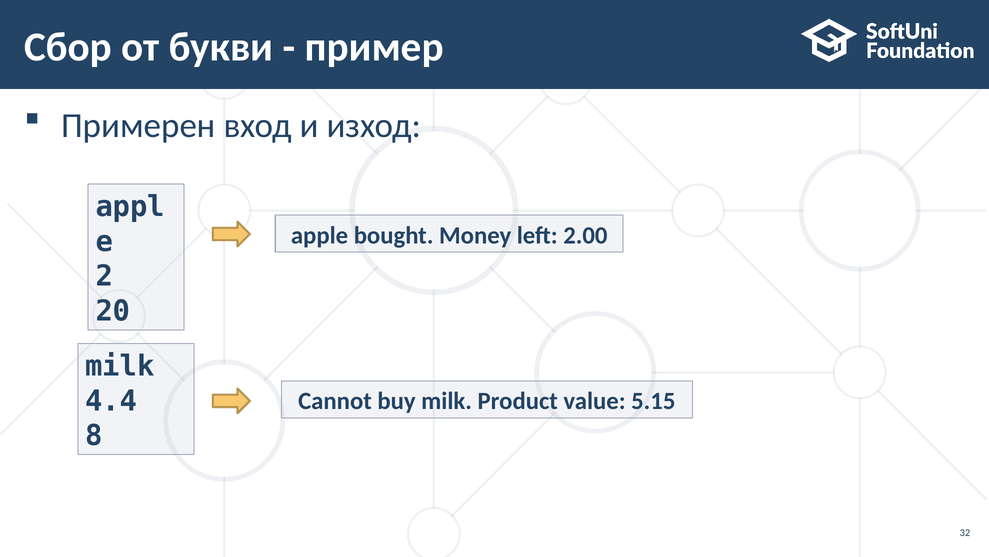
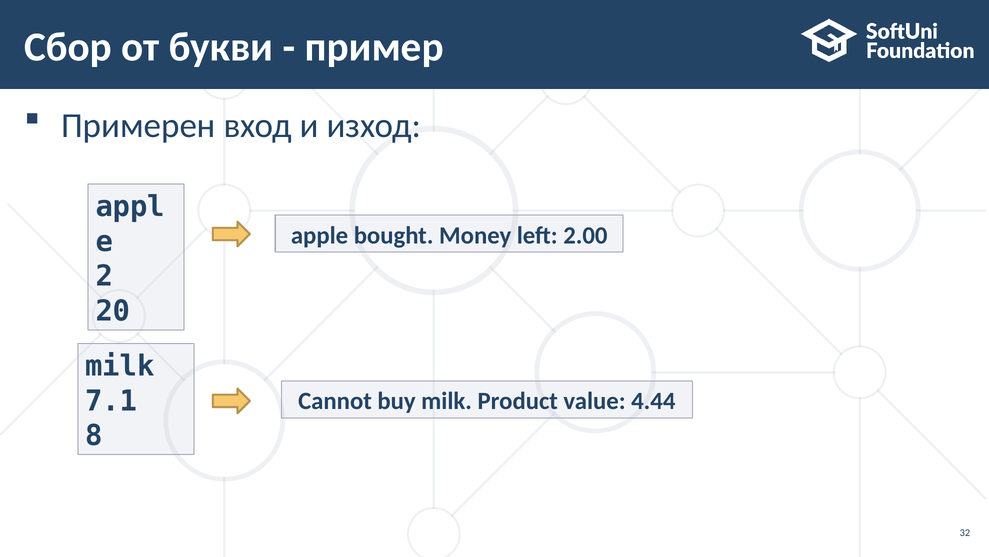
4.4: 4.4 -> 7.1
5.15: 5.15 -> 4.44
